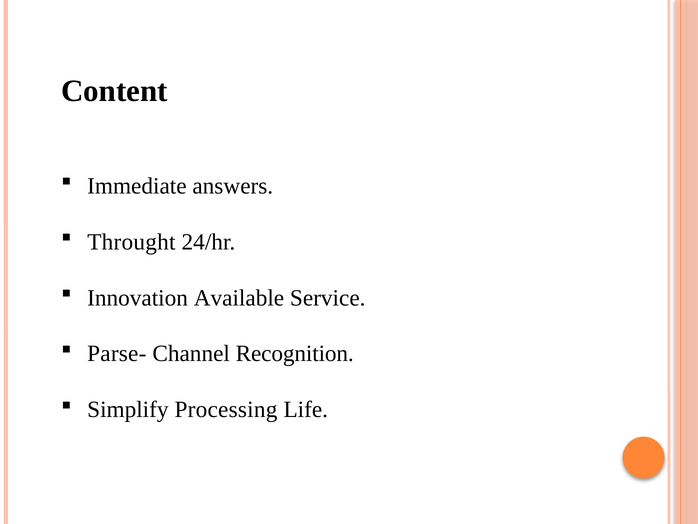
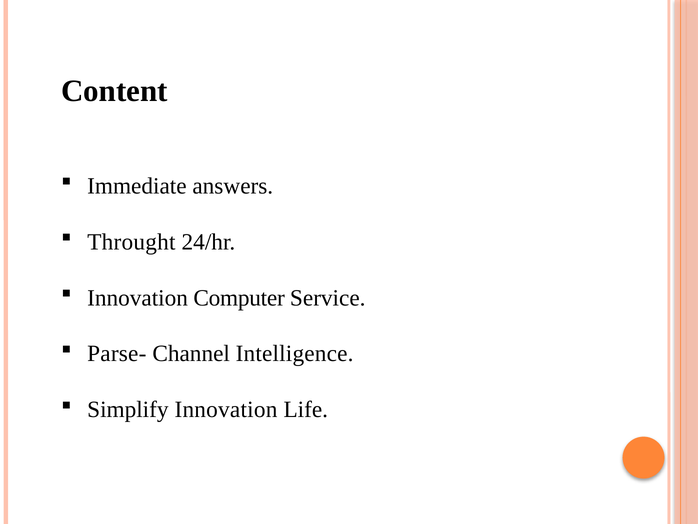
Available: Available -> Computer
Recognition: Recognition -> Intelligence
Simplify Processing: Processing -> Innovation
